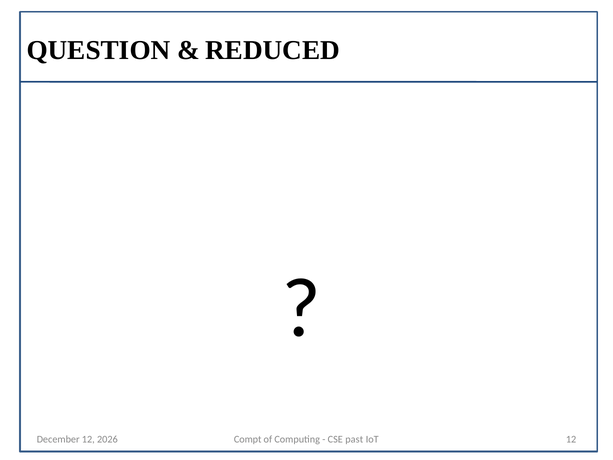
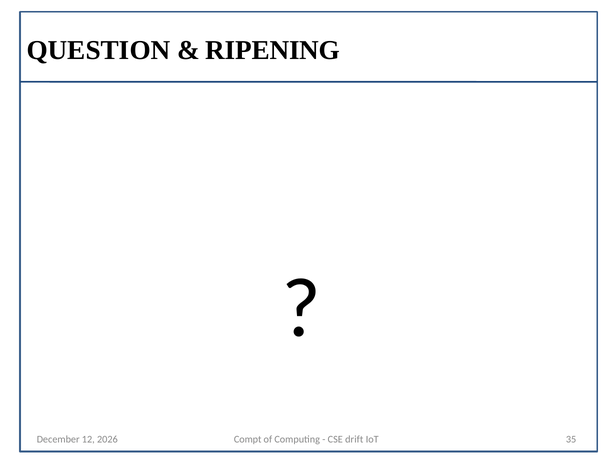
REDUCED: REDUCED -> RIPENING
past: past -> drift
IoT 12: 12 -> 35
